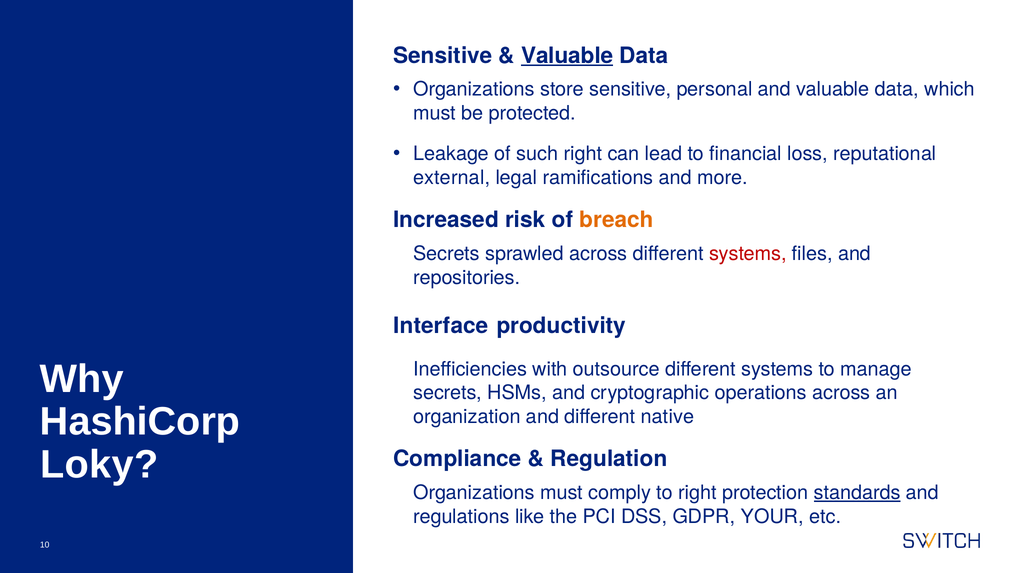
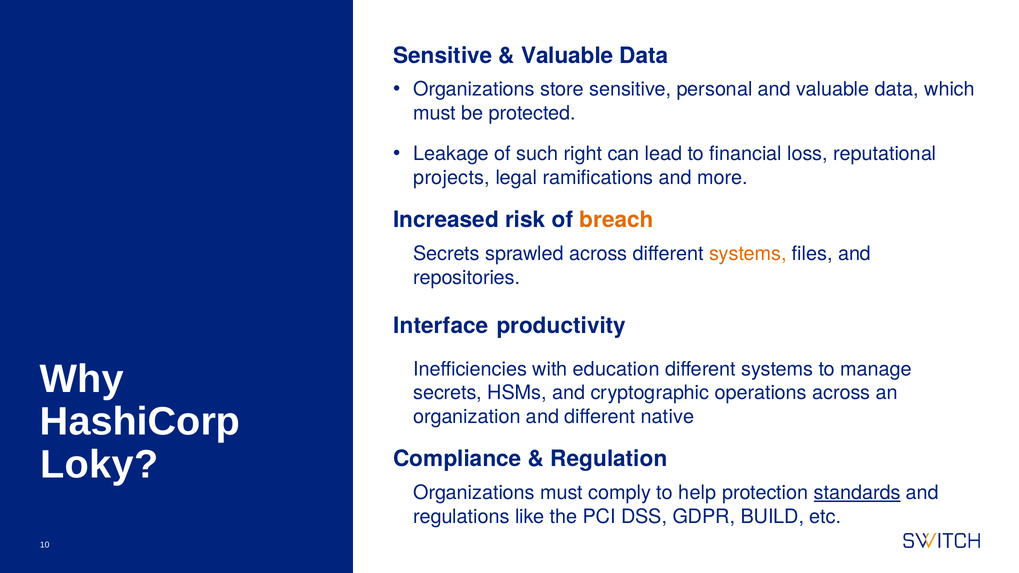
Valuable at (567, 56) underline: present -> none
external: external -> projects
systems at (748, 254) colour: red -> orange
outsource: outsource -> education
to right: right -> help
YOUR: YOUR -> BUILD
